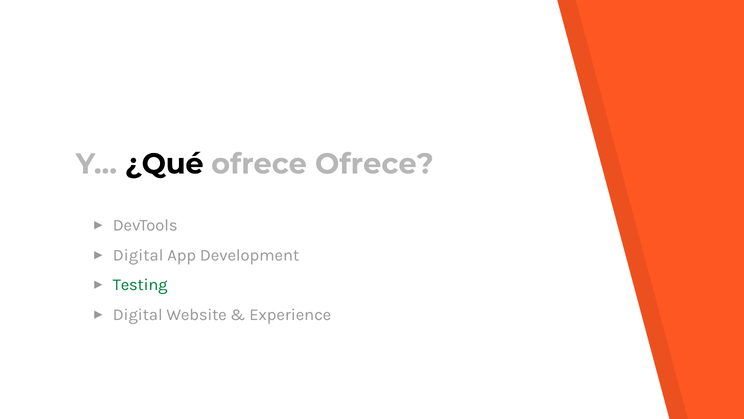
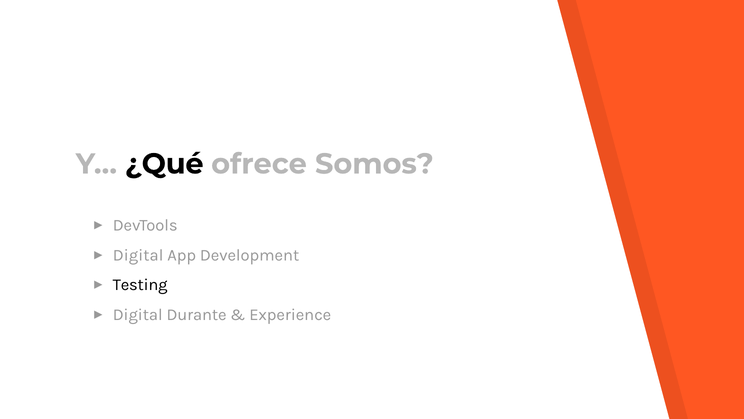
ofrece Ofrece: Ofrece -> Somos
Testing colour: green -> black
Website: Website -> Durante
